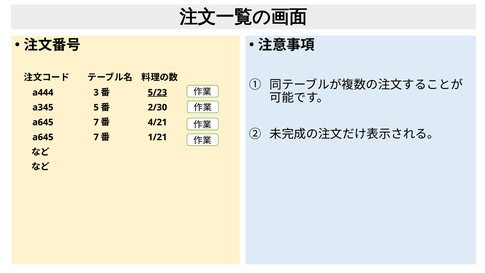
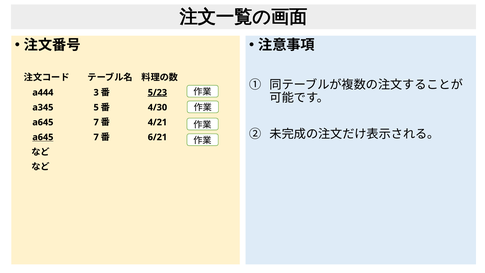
2/30: 2/30 -> 4/30
a645 at (43, 137) underline: none -> present
1/21: 1/21 -> 6/21
